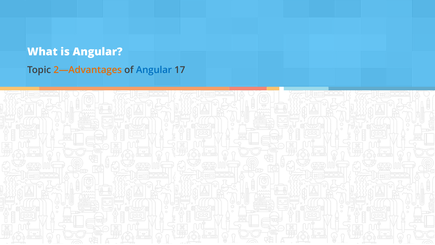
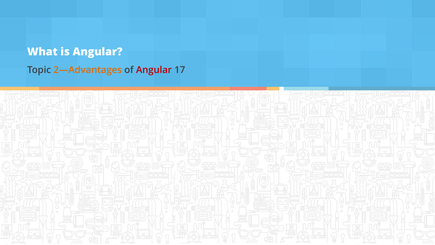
Angular at (154, 70) colour: blue -> red
